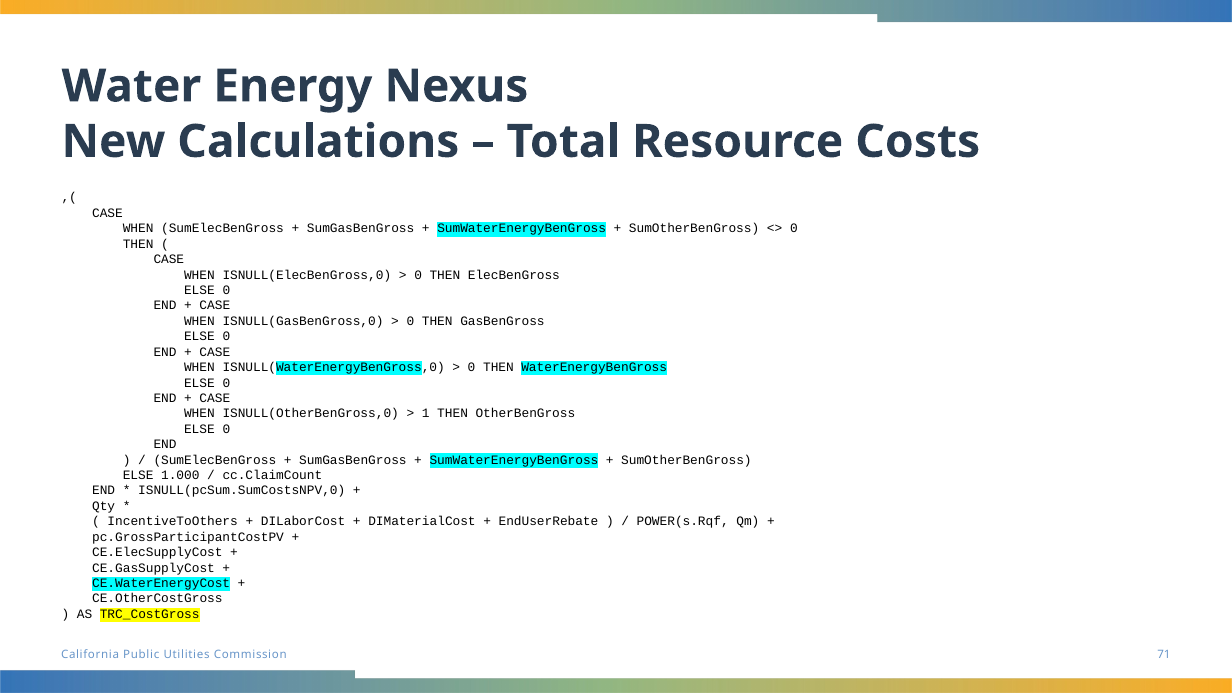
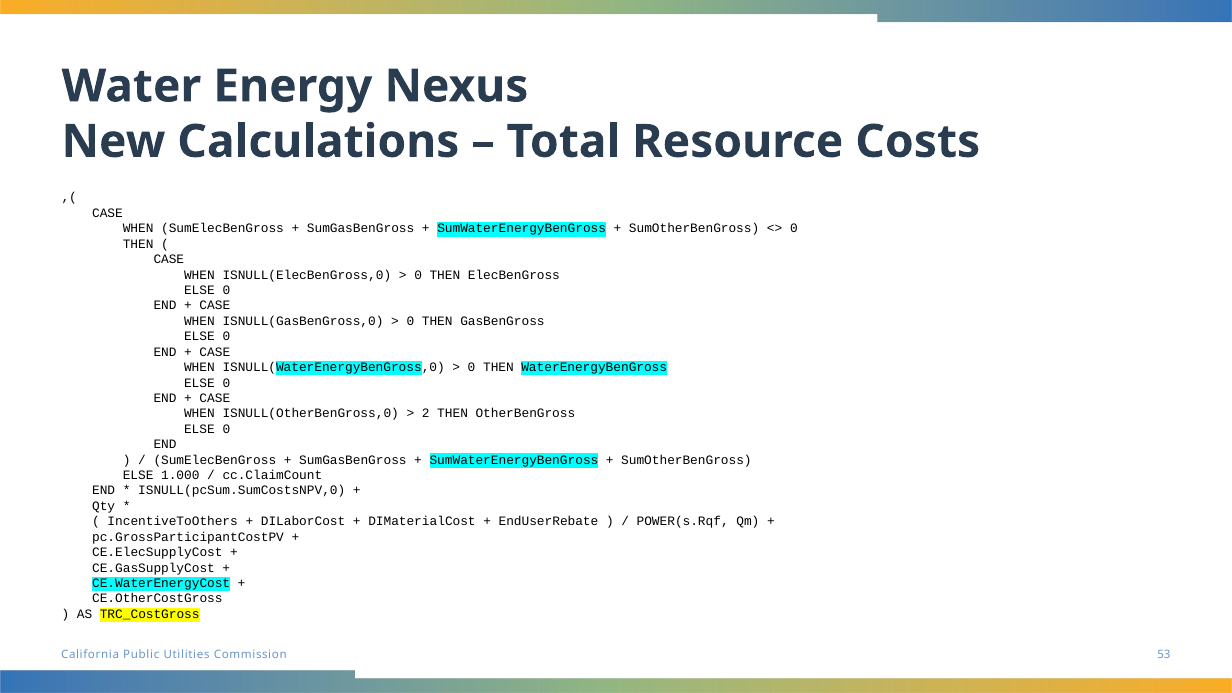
1: 1 -> 2
71: 71 -> 53
